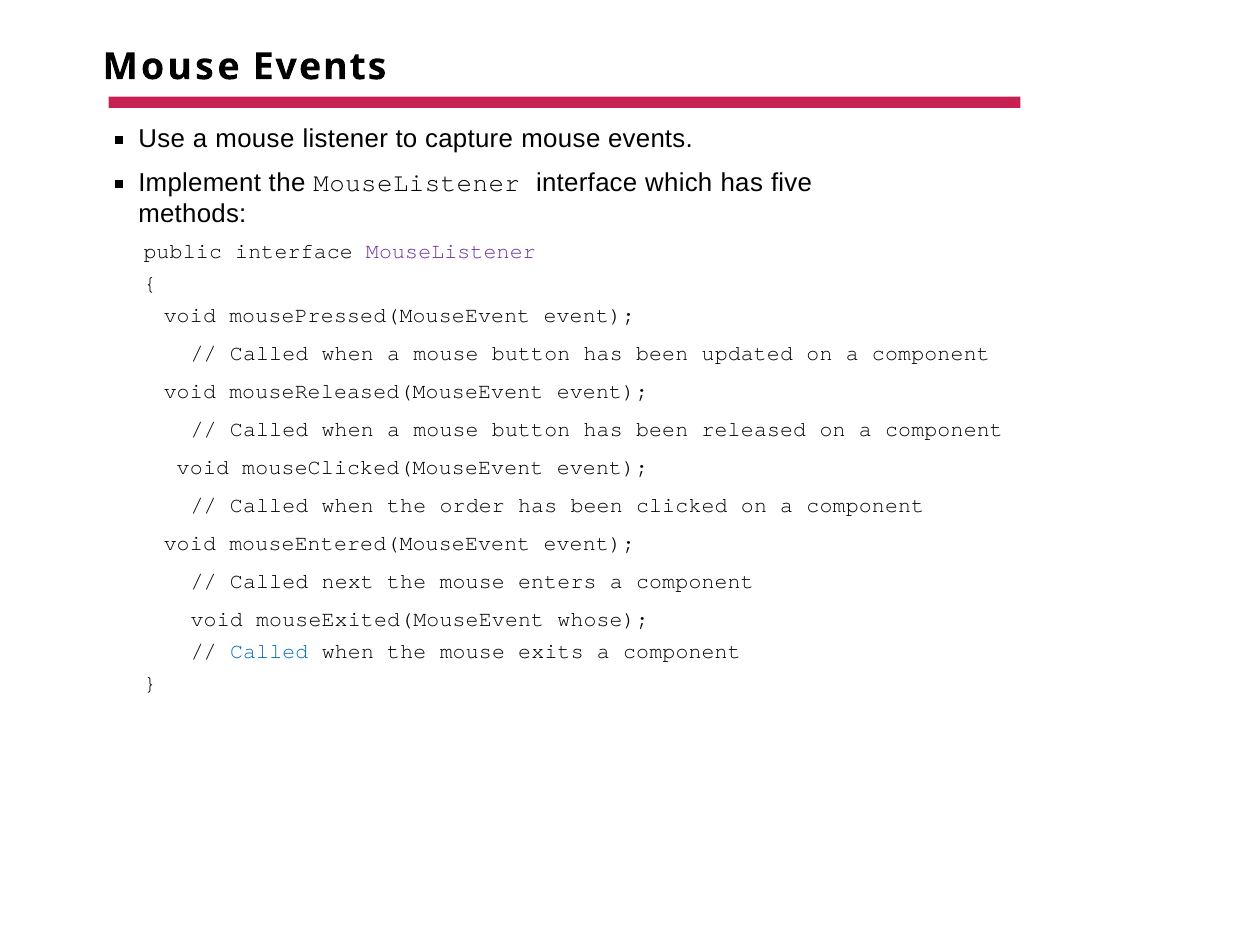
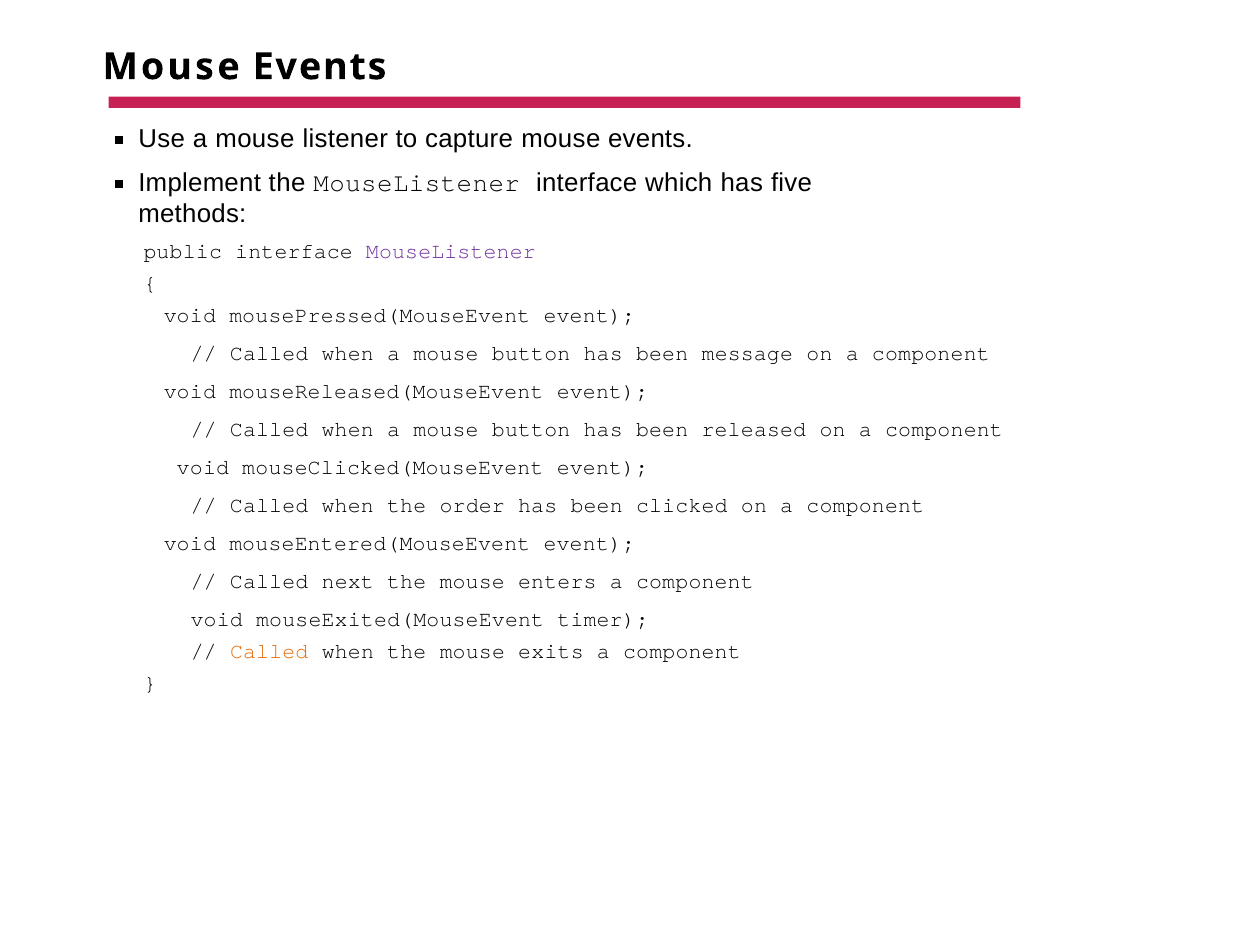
updated: updated -> message
whose: whose -> timer
Called at (269, 652) colour: blue -> orange
